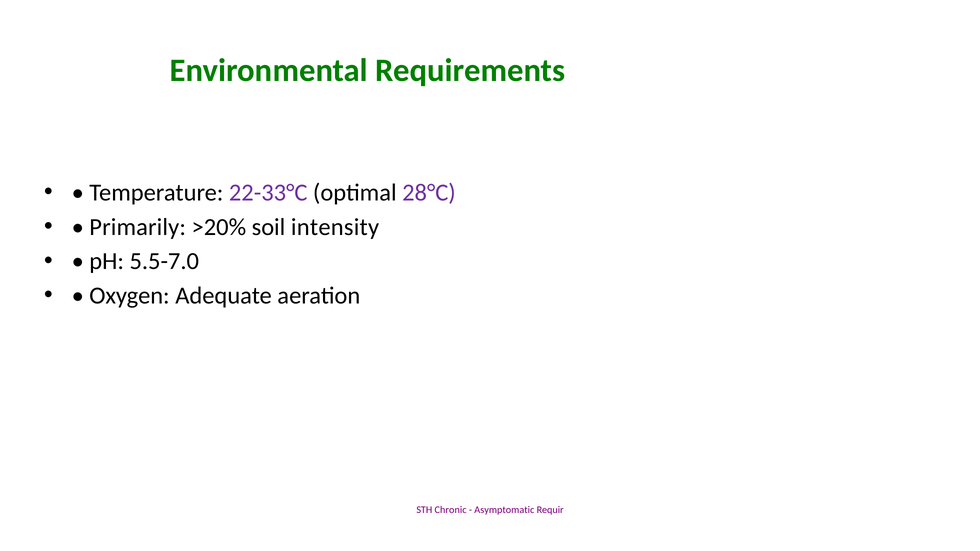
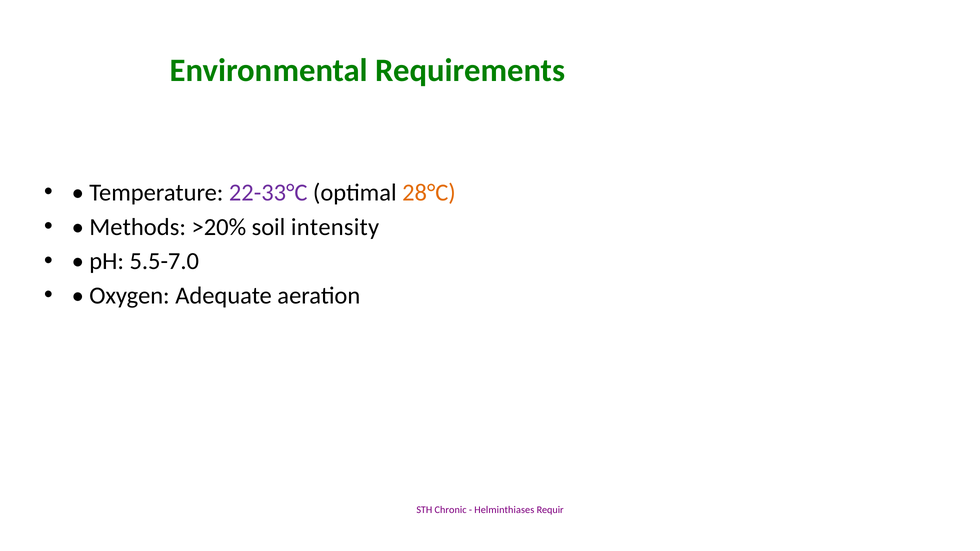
28°C colour: purple -> orange
Primarily: Primarily -> Methods
Asymptomatic: Asymptomatic -> Helminthiases
